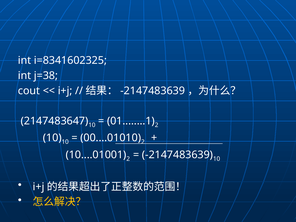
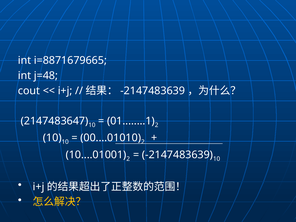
i=8341602325: i=8341602325 -> i=8871679665
j=38: j=38 -> j=48
